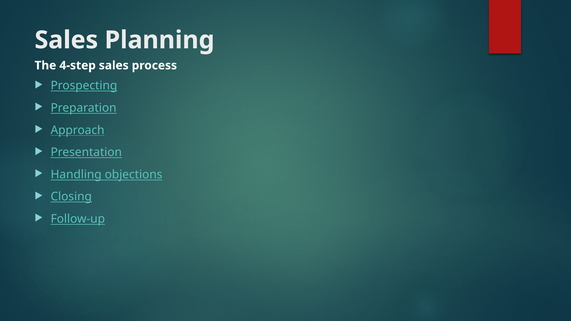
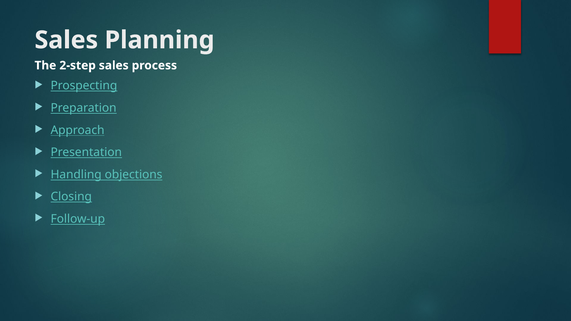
4-step: 4-step -> 2-step
